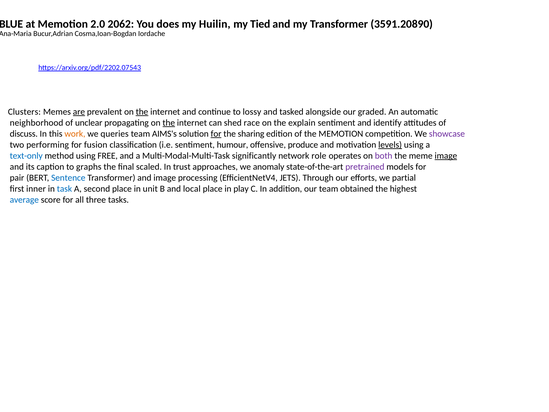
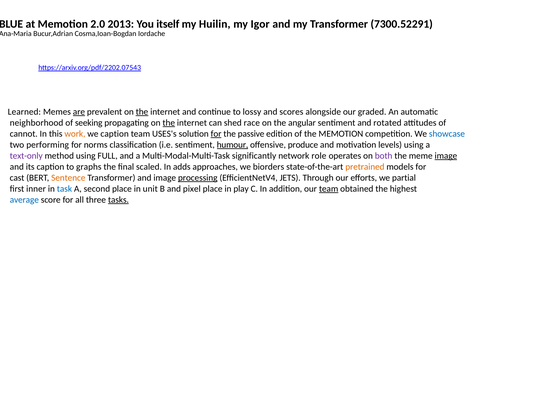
2062: 2062 -> 2013
does: does -> itself
Tied: Tied -> Igor
3591.20890: 3591.20890 -> 7300.52291
Clusters: Clusters -> Learned
tasked: tasked -> scores
unclear: unclear -> seeking
explain: explain -> angular
identify: identify -> rotated
discuss: discuss -> cannot
we queries: queries -> caption
AIMS's: AIMS's -> USES's
sharing: sharing -> passive
showcase colour: purple -> blue
fusion: fusion -> norms
humour underline: none -> present
levels underline: present -> none
text-only colour: blue -> purple
FREE: FREE -> FULL
trust: trust -> adds
anomaly: anomaly -> biorders
pretrained colour: purple -> orange
pair: pair -> cast
Sentence colour: blue -> orange
processing underline: none -> present
local: local -> pixel
team at (329, 189) underline: none -> present
tasks underline: none -> present
